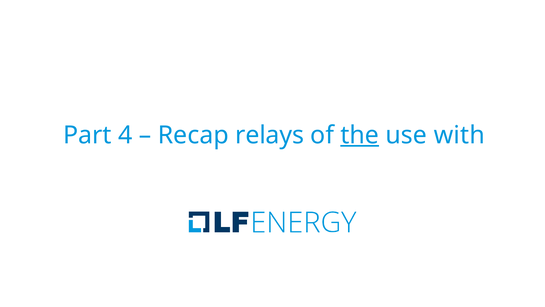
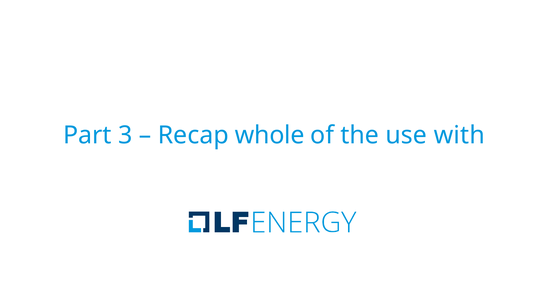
4: 4 -> 3
relays: relays -> whole
the underline: present -> none
